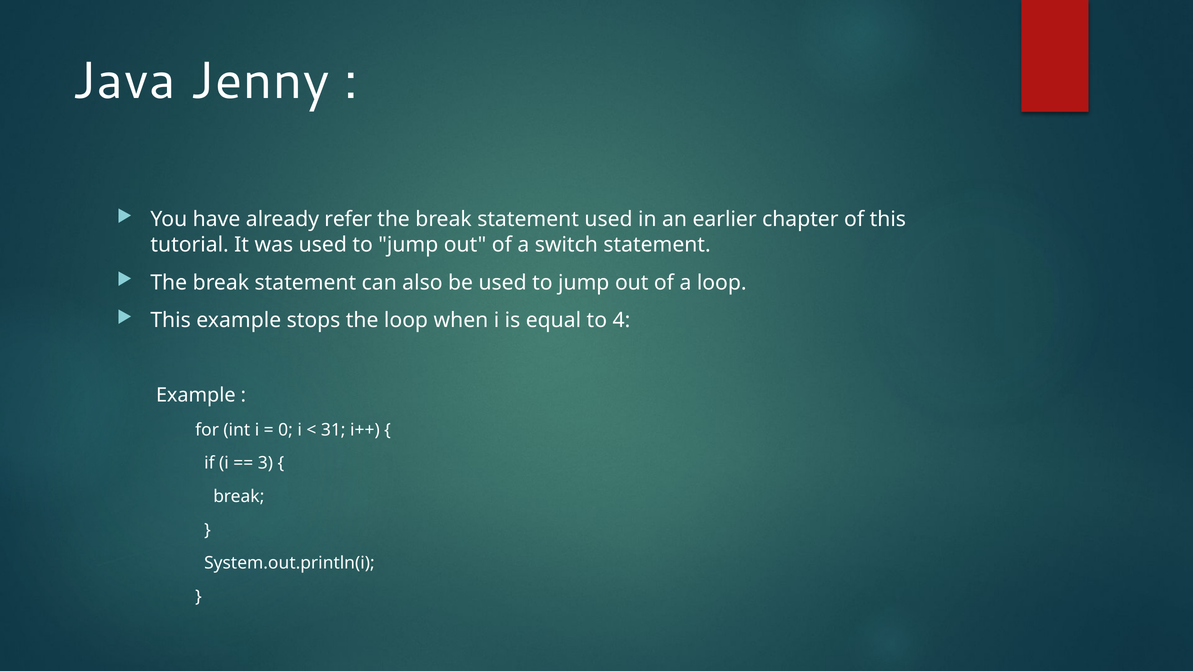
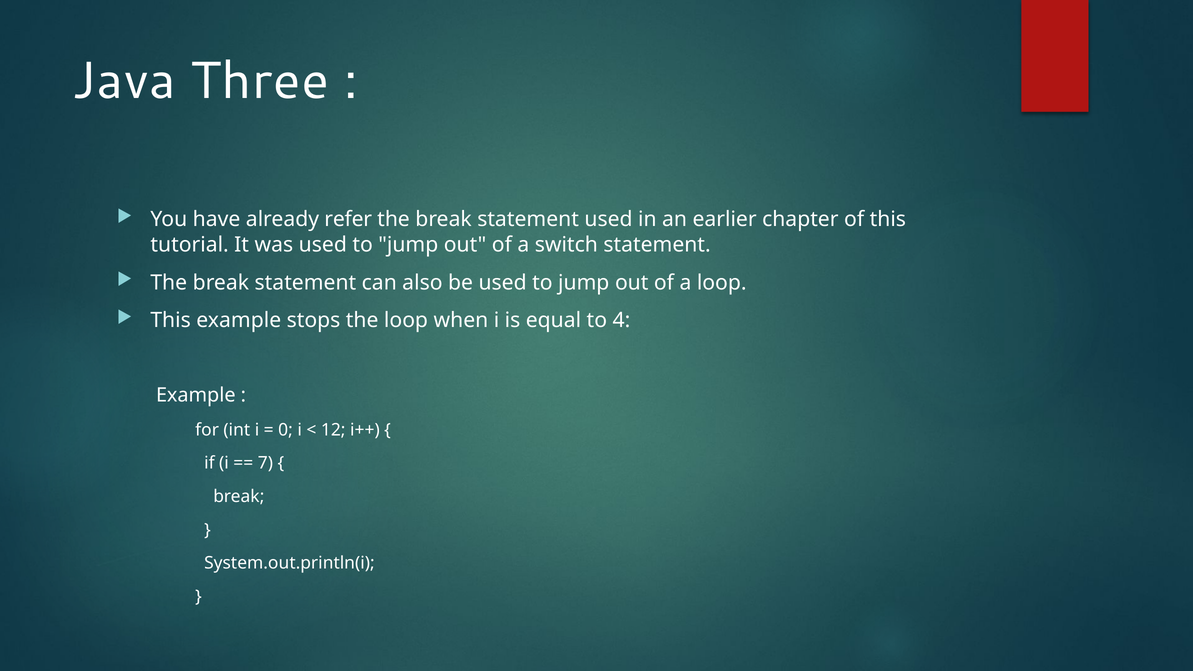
Jenny: Jenny -> Three
31: 31 -> 12
3: 3 -> 7
